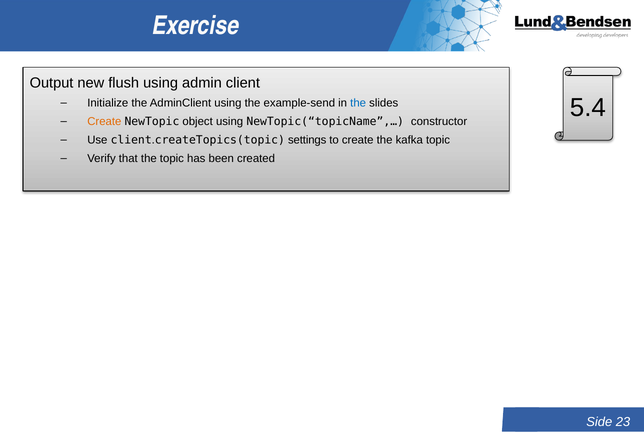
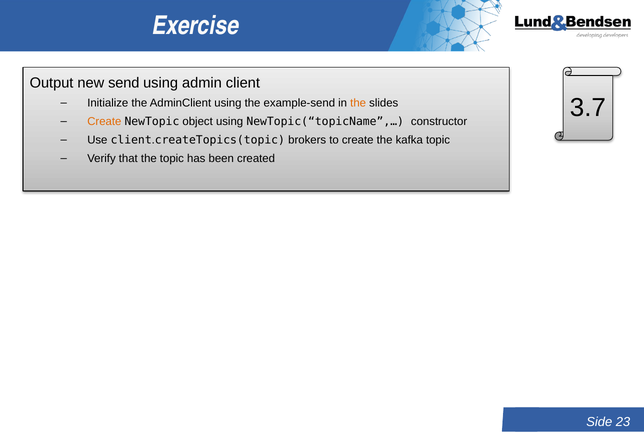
flush: flush -> send
5.4: 5.4 -> 3.7
the at (358, 103) colour: blue -> orange
settings: settings -> brokers
